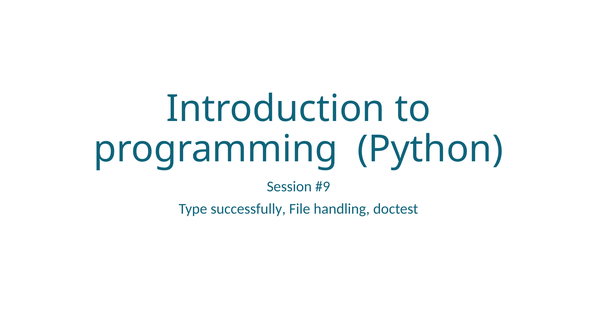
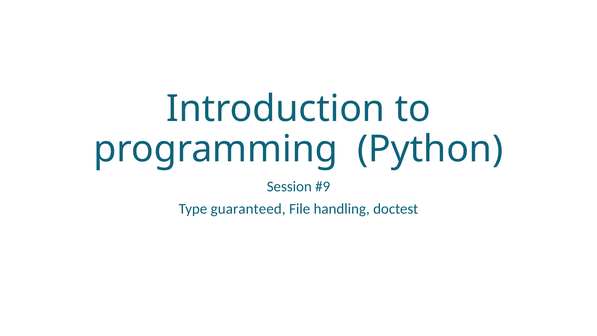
successfully: successfully -> guaranteed
